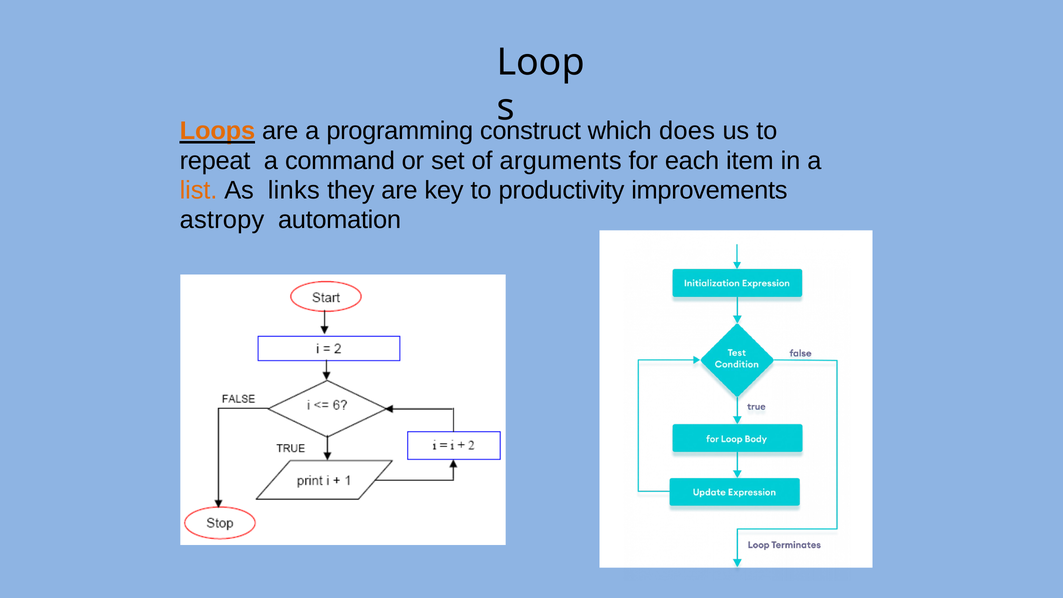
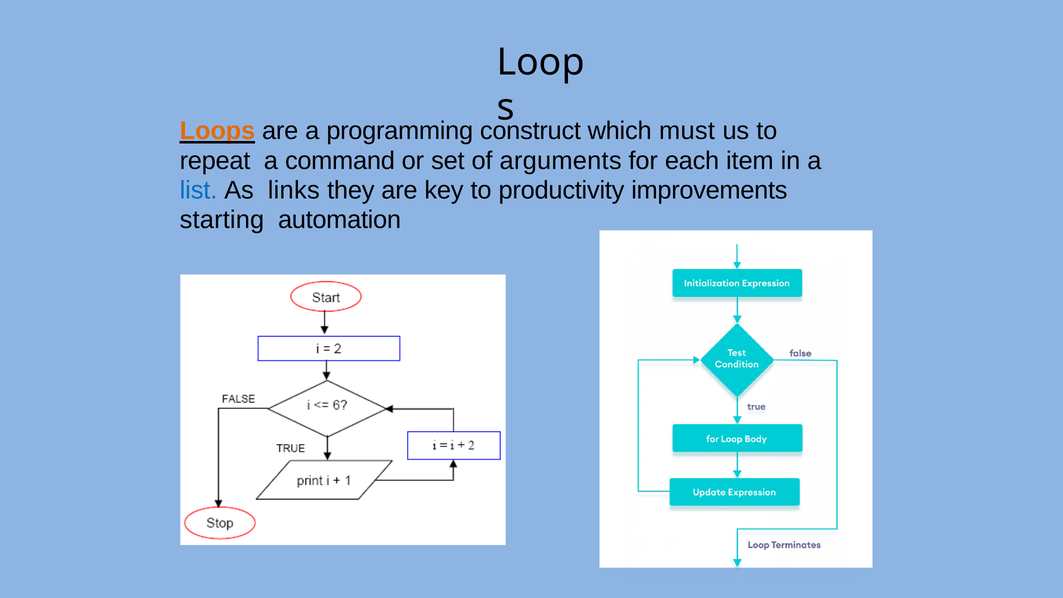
does: does -> must
list colour: orange -> blue
astropy: astropy -> starting
